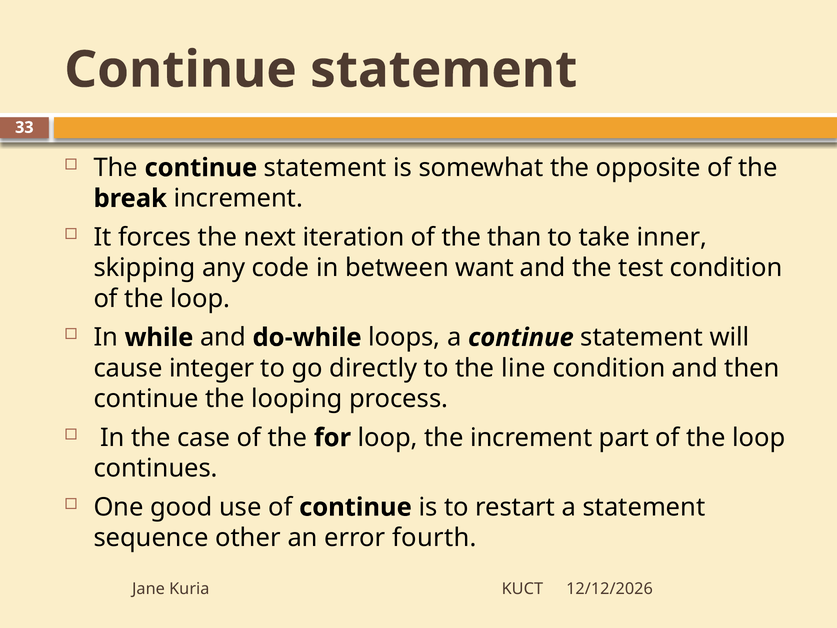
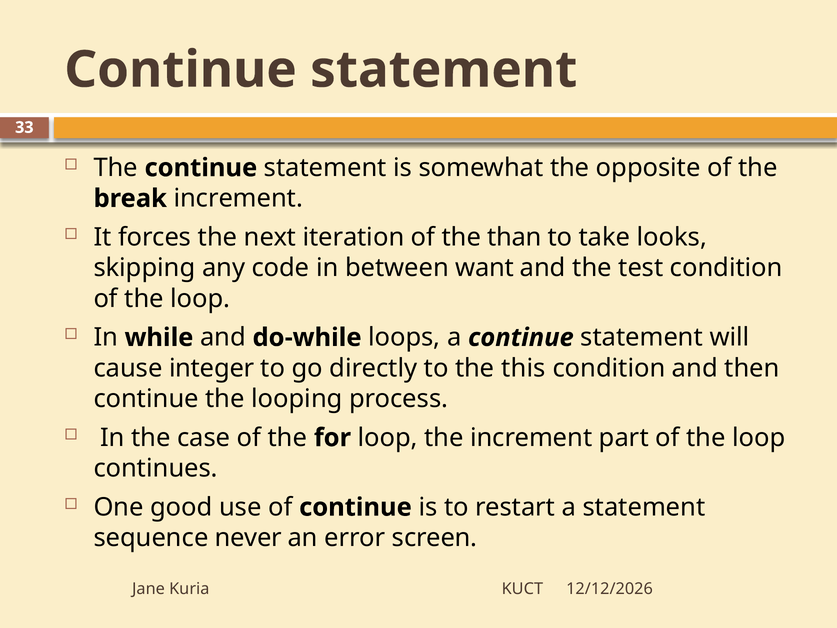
inner: inner -> looks
line: line -> this
other: other -> never
fourth: fourth -> screen
